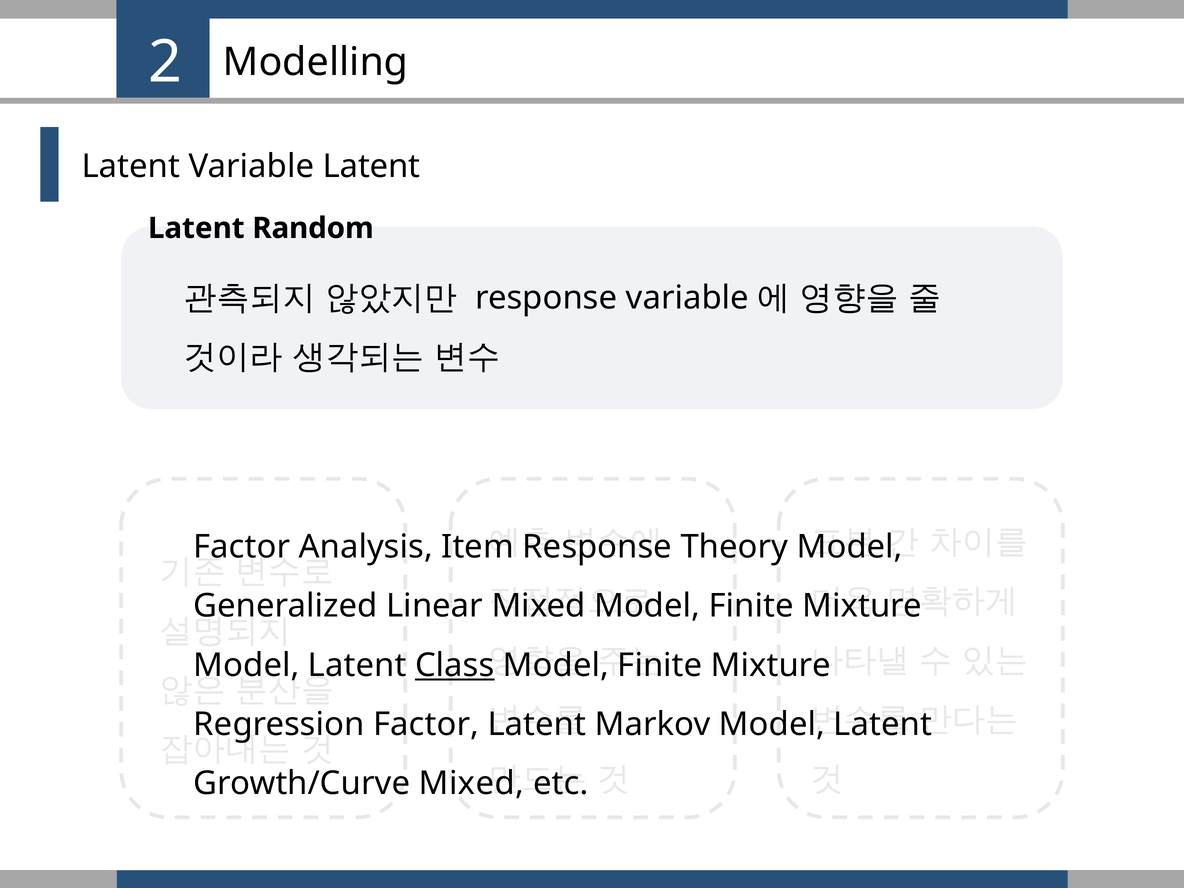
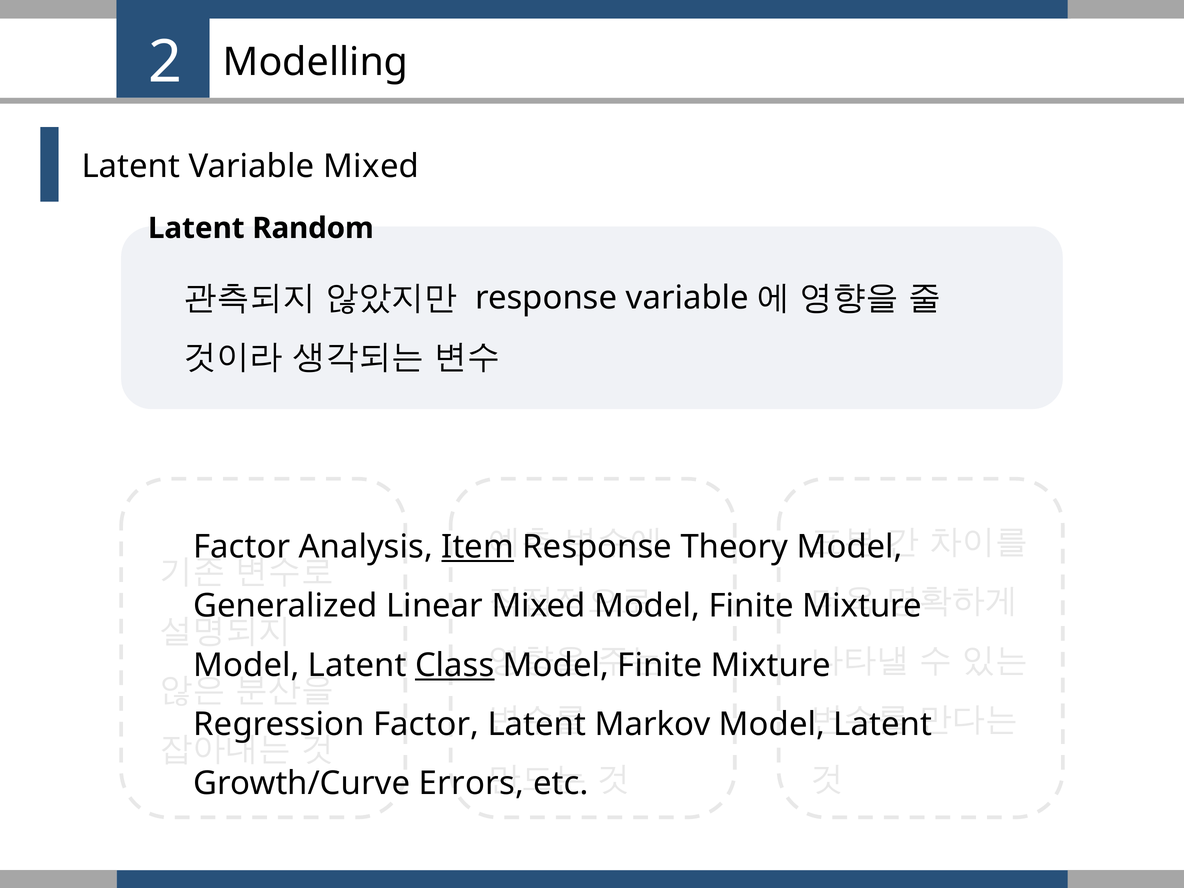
Variable Latent: Latent -> Mixed
Item underline: none -> present
Growth/Curve Mixed: Mixed -> Errors
